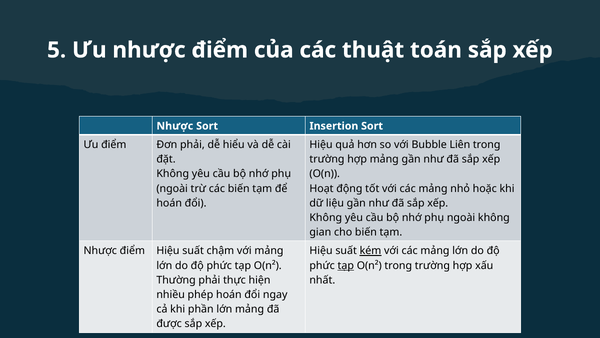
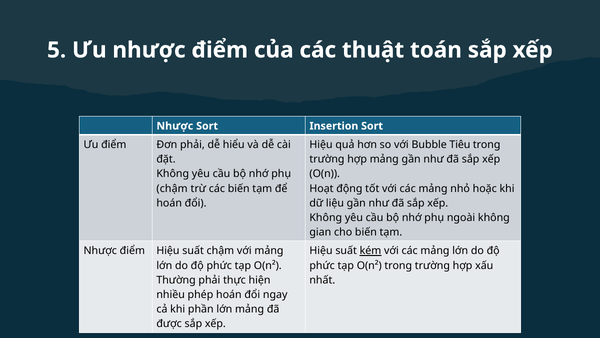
Liên: Liên -> Tiêu
ngoài at (172, 188): ngoài -> chậm
tạp at (346, 265) underline: present -> none
